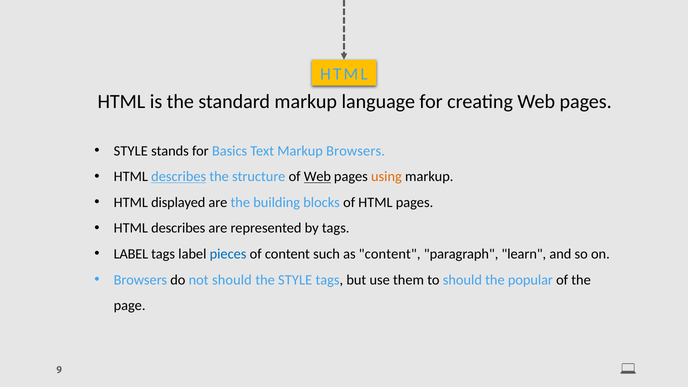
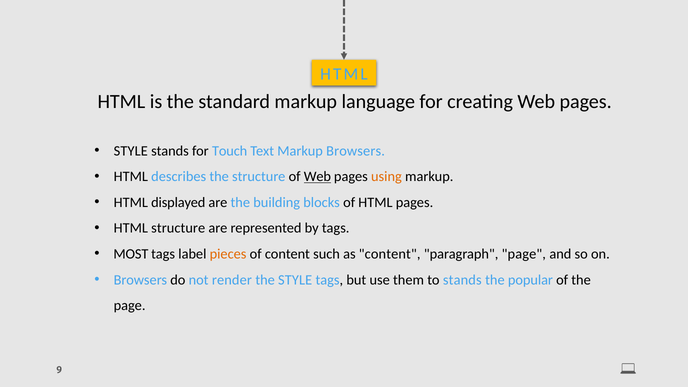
Basics: Basics -> Touch
describes at (179, 177) underline: present -> none
describes at (178, 228): describes -> structure
LABEL at (131, 254): LABEL -> MOST
pieces colour: blue -> orange
paragraph learn: learn -> page
not should: should -> render
to should: should -> stands
